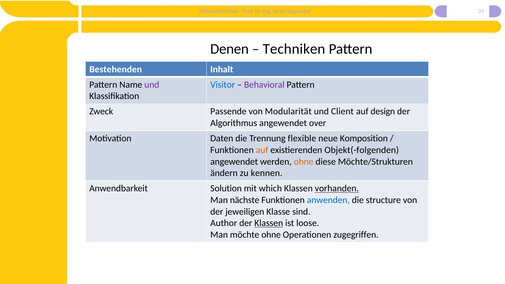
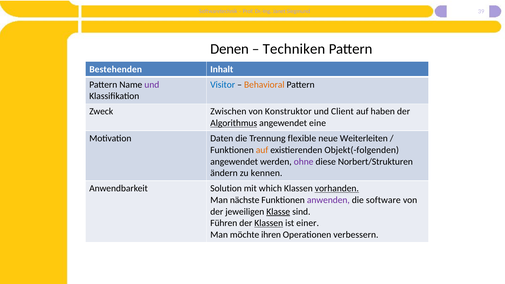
Behavioral colour: purple -> orange
Passende: Passende -> Zwischen
Modularität: Modularität -> Konstruktor
design: design -> haben
Algorithmus underline: none -> present
over: over -> eine
Komposition: Komposition -> Weiterleiten
ohne at (304, 162) colour: orange -> purple
Möchte/Strukturen: Möchte/Strukturen -> Norbert/Strukturen
anwenden colour: blue -> purple
structure: structure -> software
Klasse underline: none -> present
Author: Author -> Führen
loose: loose -> einer
möchte ohne: ohne -> ihren
zugegriffen: zugegriffen -> verbessern
